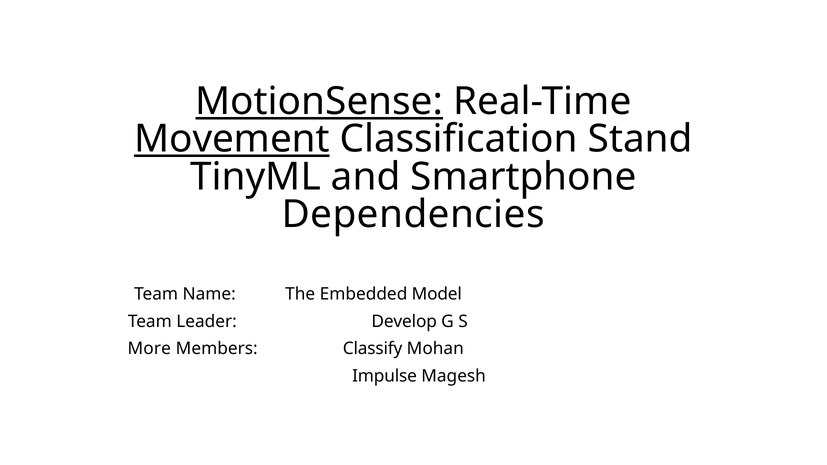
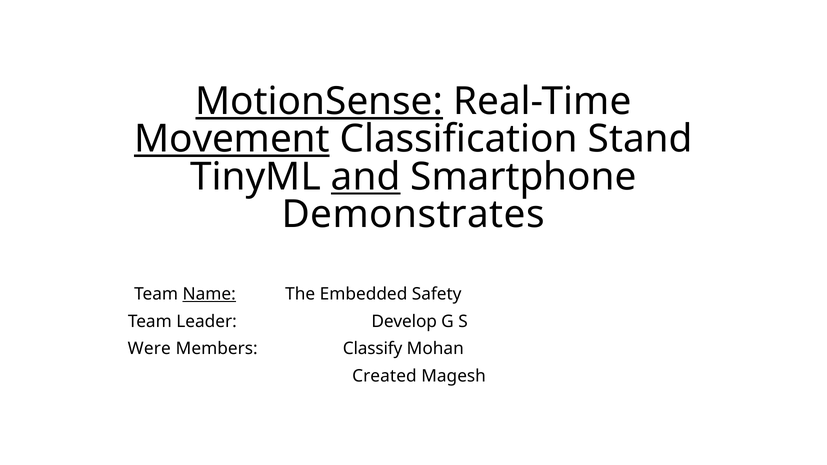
and underline: none -> present
Dependencies: Dependencies -> Demonstrates
Name underline: none -> present
Model: Model -> Safety
More: More -> Were
Impulse: Impulse -> Created
